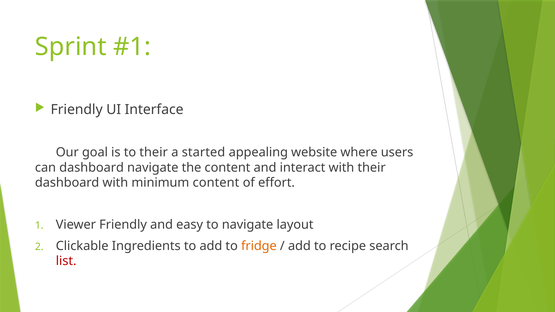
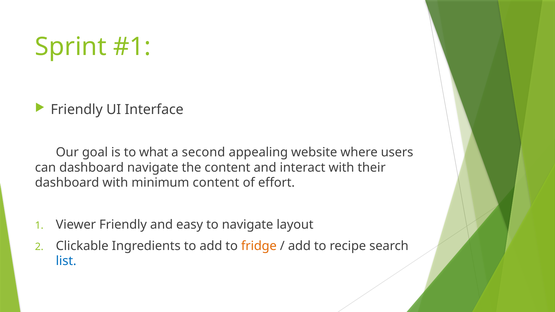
to their: their -> what
started: started -> second
list colour: red -> blue
